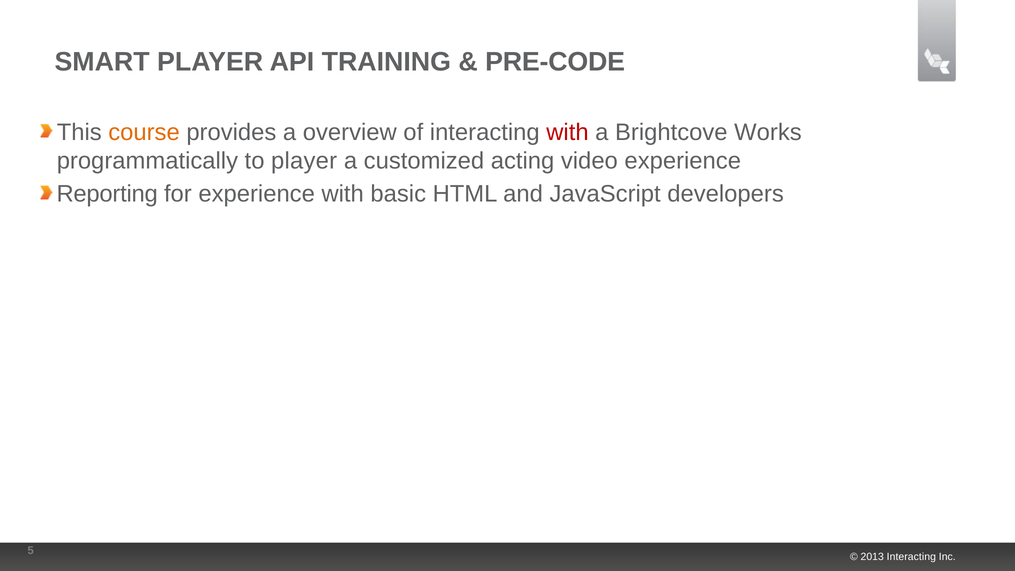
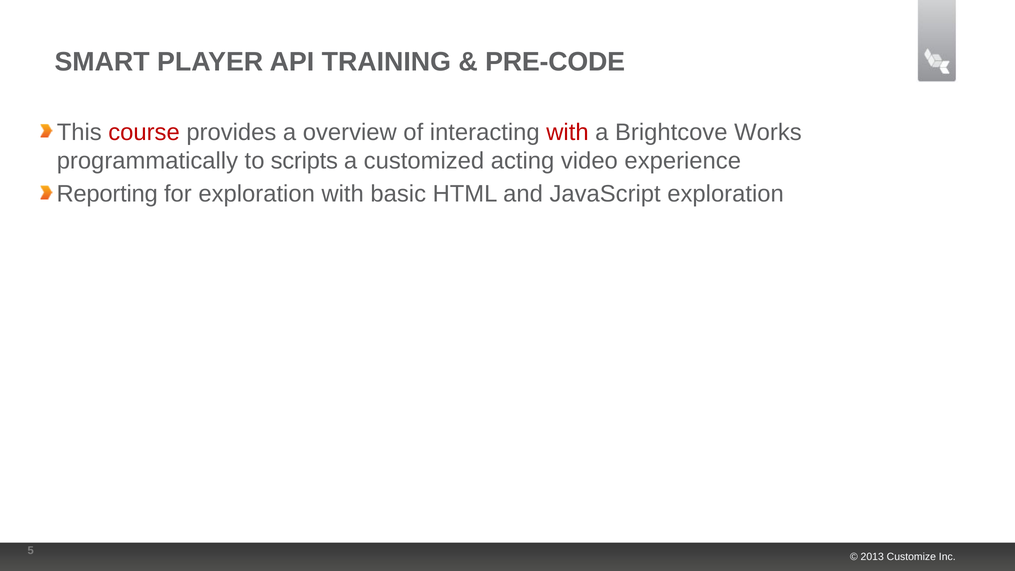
course colour: orange -> red
to player: player -> scripts
for experience: experience -> exploration
JavaScript developers: developers -> exploration
Interacting at (911, 557): Interacting -> Customize
